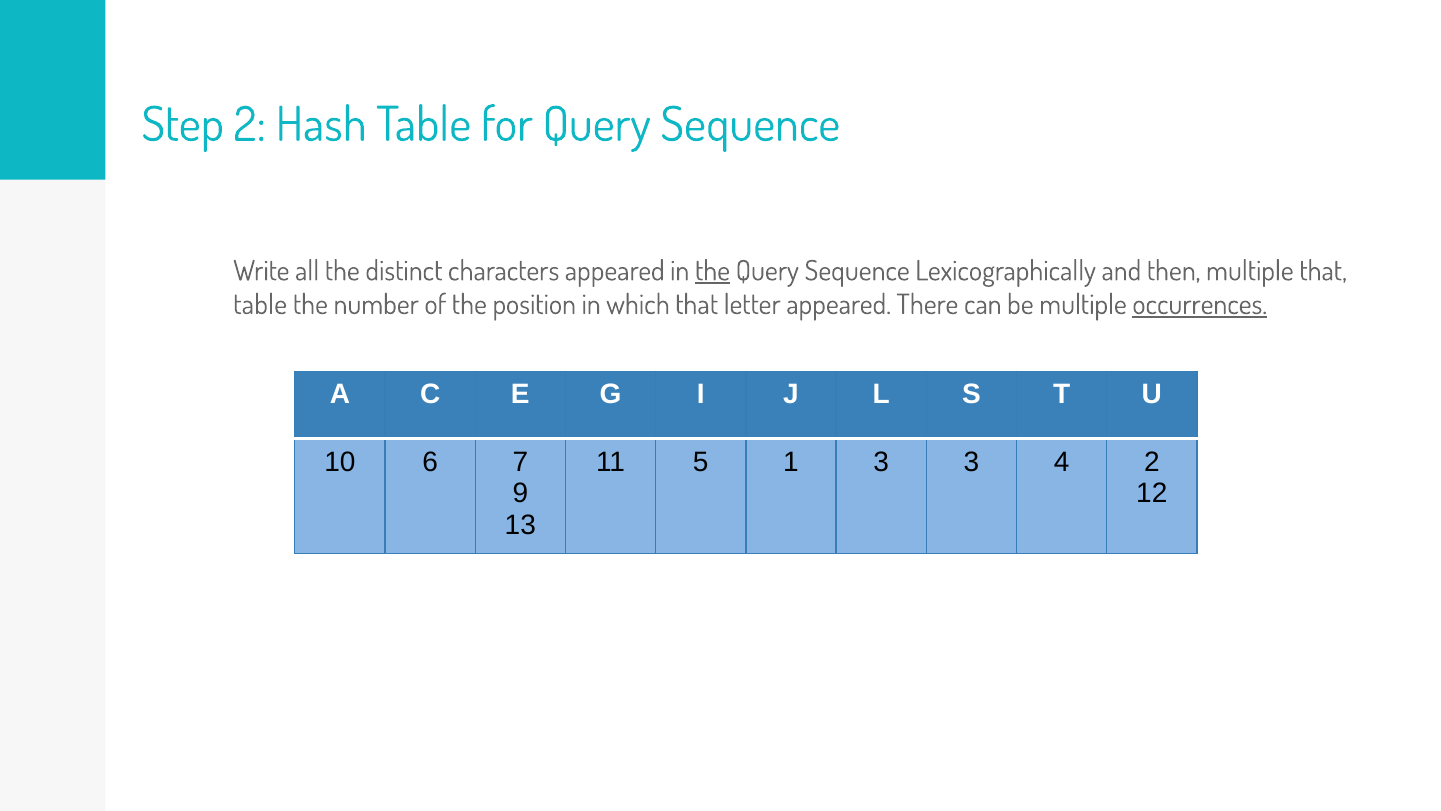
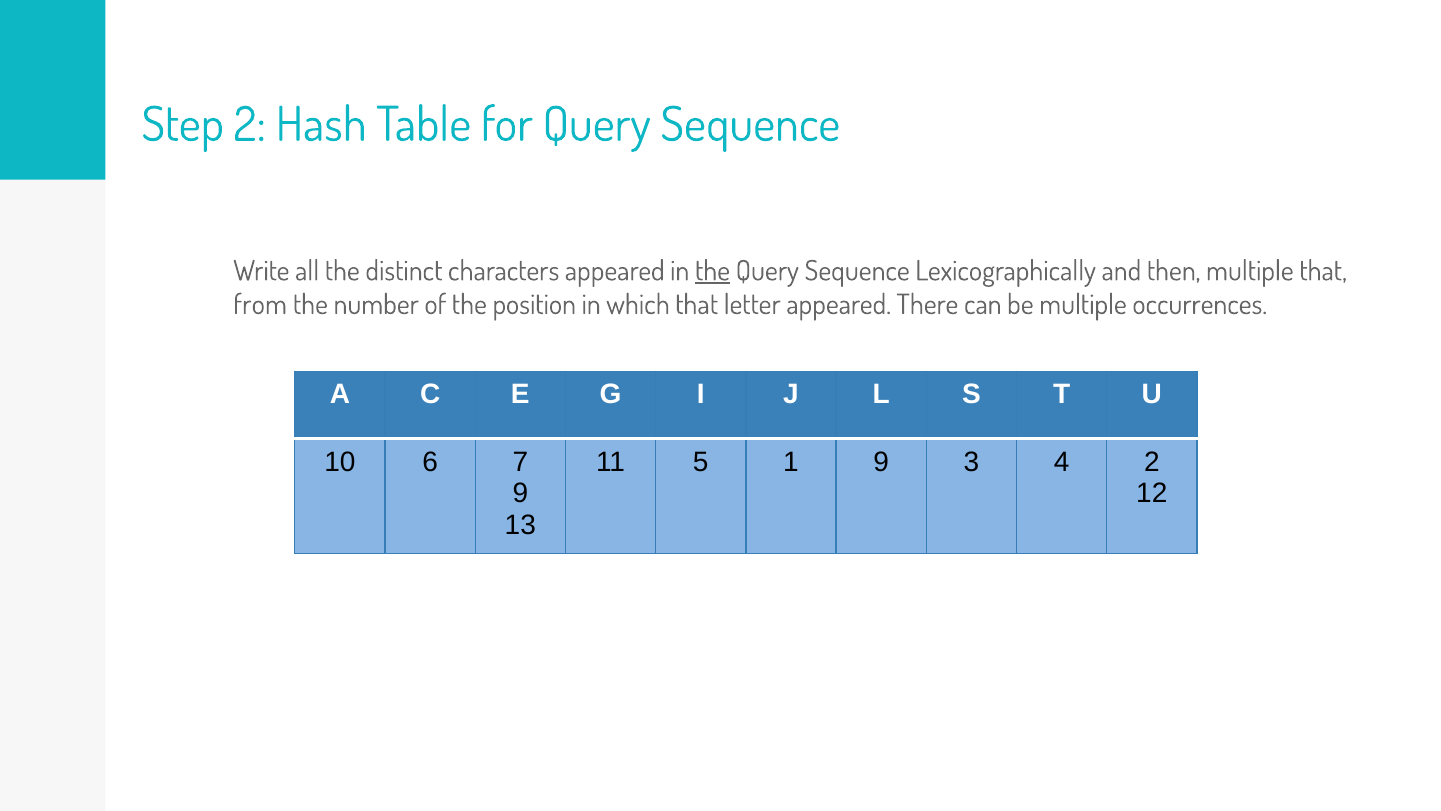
table at (260, 305): table -> from
occurrences underline: present -> none
1 3: 3 -> 9
